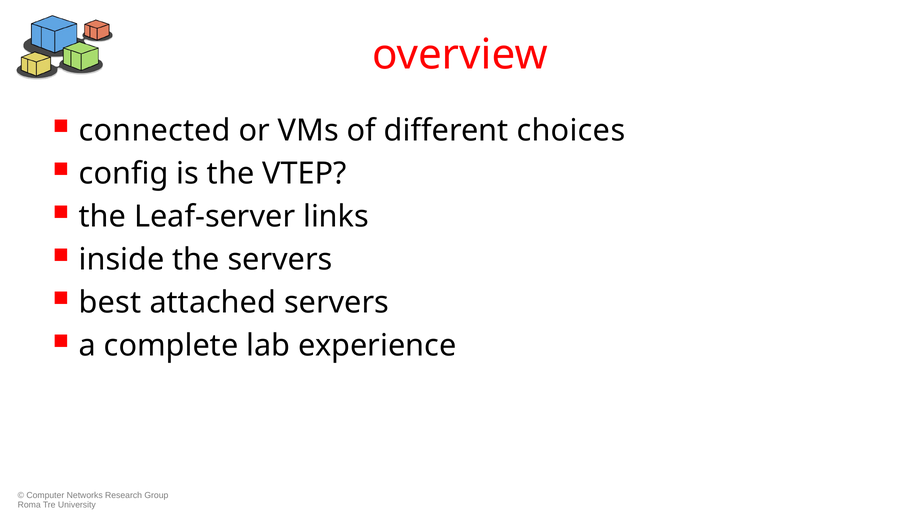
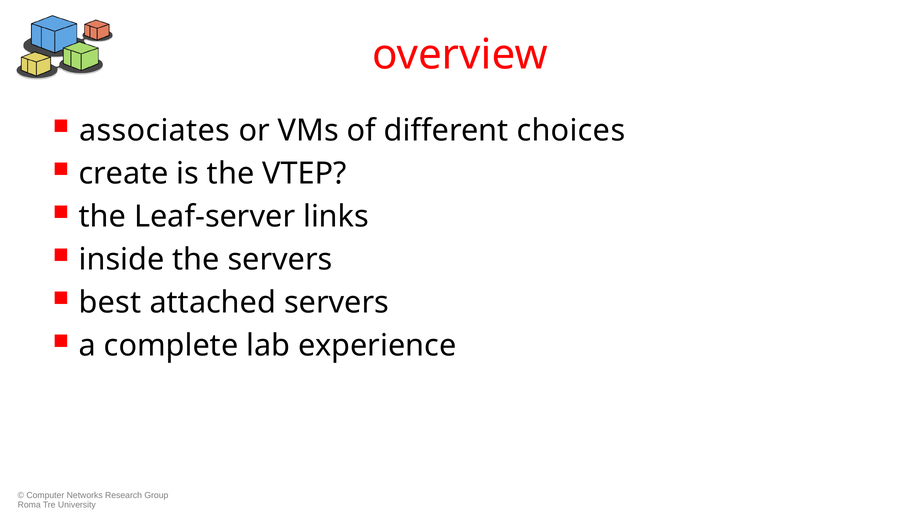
connected: connected -> associates
config: config -> create
